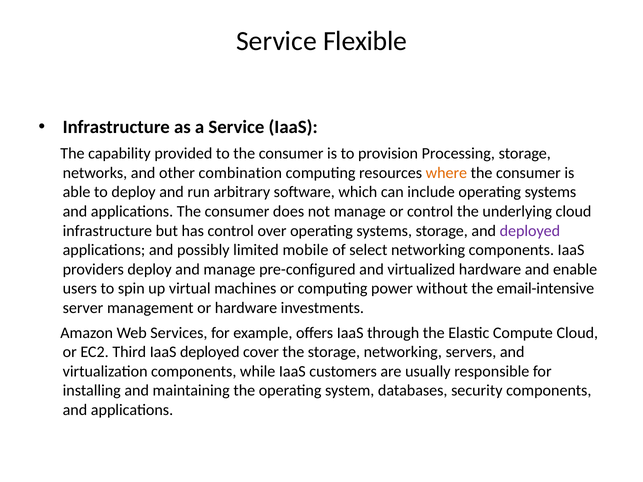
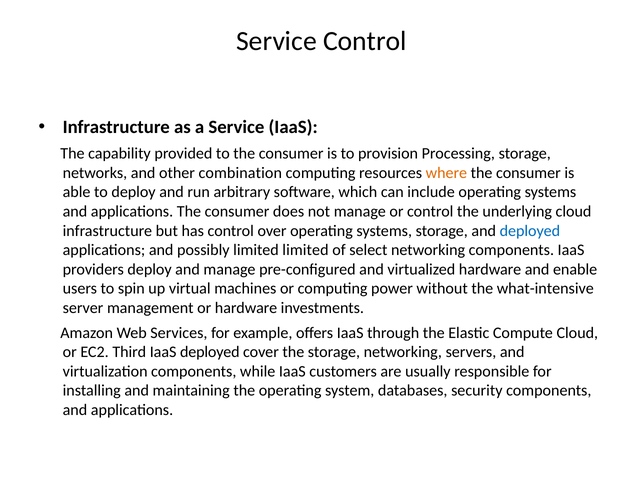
Service Flexible: Flexible -> Control
deployed at (530, 231) colour: purple -> blue
limited mobile: mobile -> limited
email-intensive: email-intensive -> what-intensive
